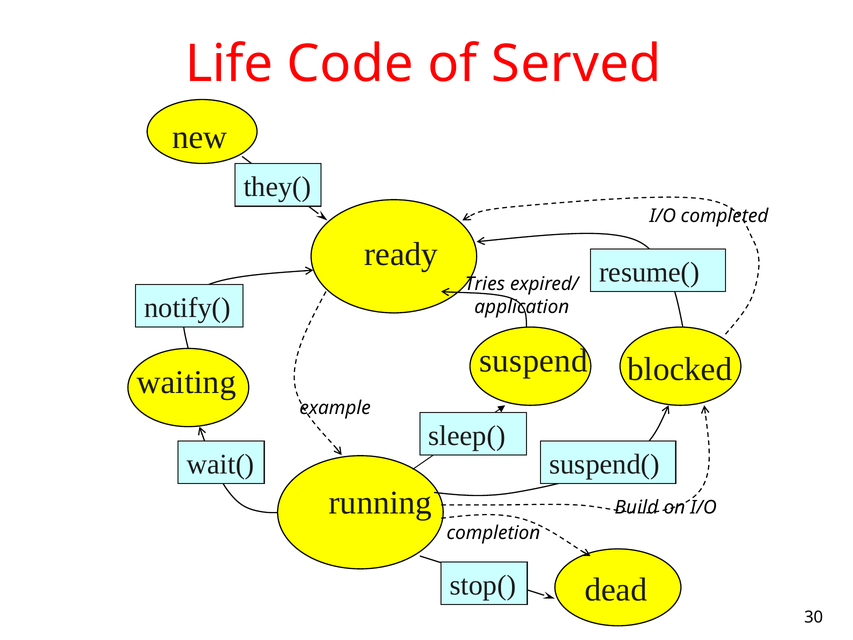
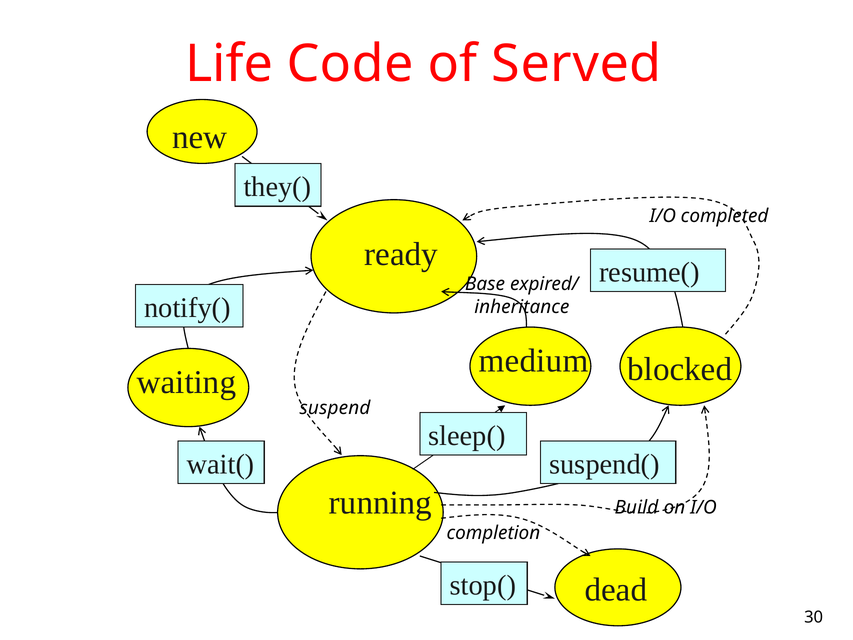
Tries: Tries -> Base
application: application -> inheritance
suspend: suspend -> medium
example: example -> suspend
